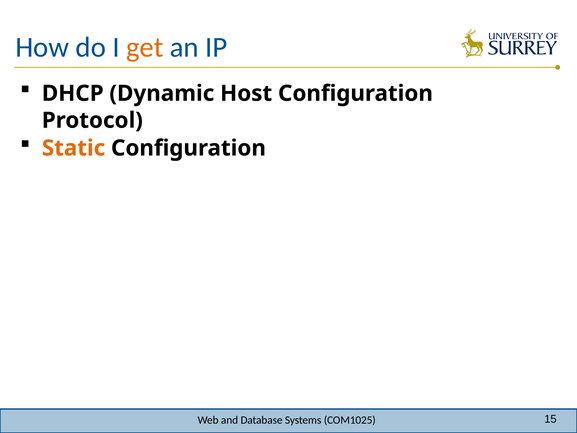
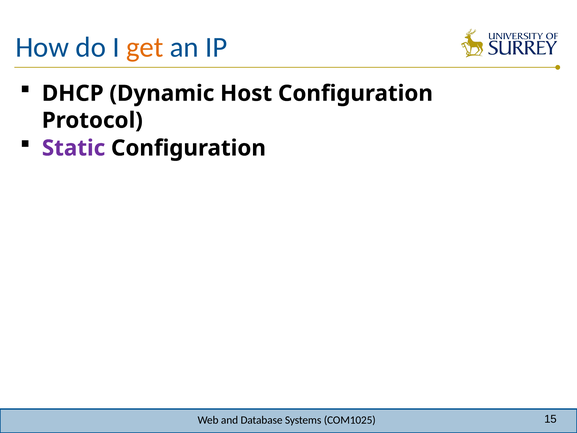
Static colour: orange -> purple
